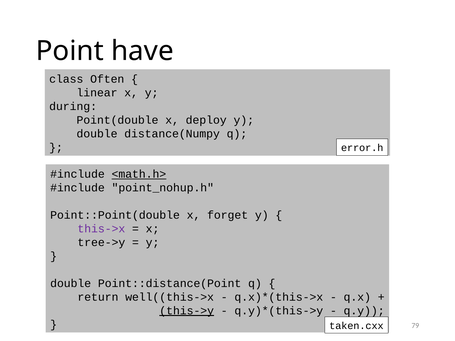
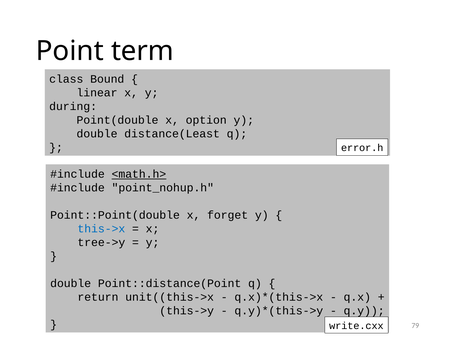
have: have -> term
Often: Often -> Bound
deploy: deploy -> option
distance(Numpy: distance(Numpy -> distance(Least
this->x colour: purple -> blue
well((this->x: well((this->x -> unit((this->x
this->y underline: present -> none
taken.cxx: taken.cxx -> write.cxx
